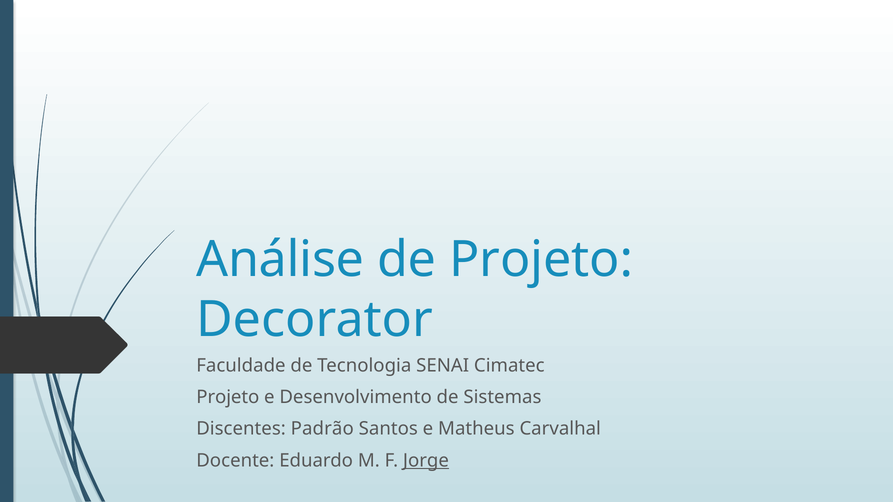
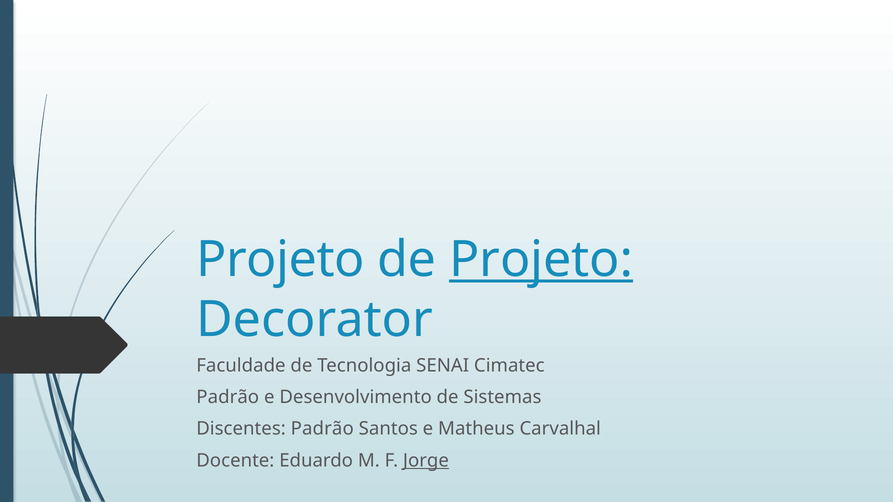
Análise at (280, 260): Análise -> Projeto
Projeto at (541, 260) underline: none -> present
Projeto at (228, 397): Projeto -> Padrão
